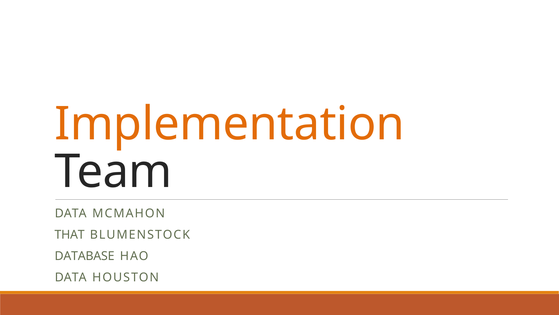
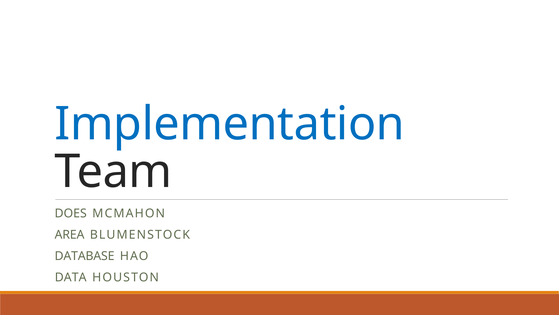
Implementation colour: orange -> blue
DATA at (71, 213): DATA -> DOES
THAT: THAT -> AREA
